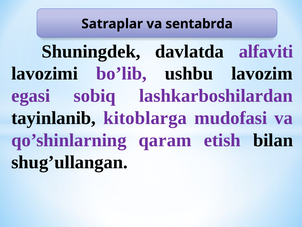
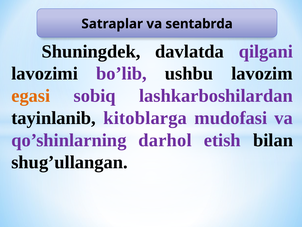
alfaviti: alfaviti -> qilgani
egasi colour: purple -> orange
qaram: qaram -> darhol
